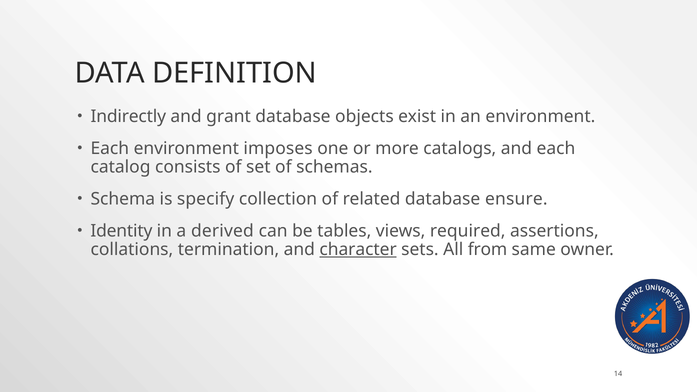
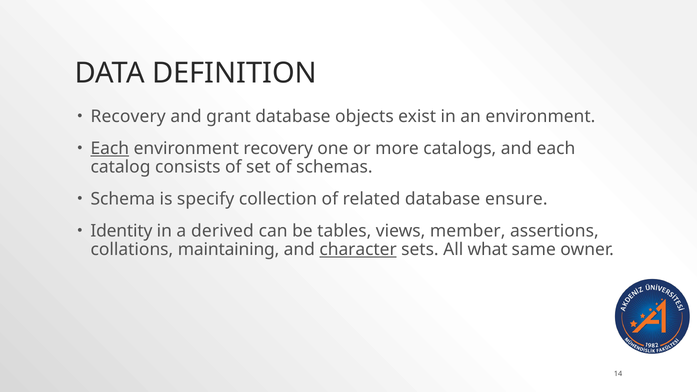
Indirectly at (128, 117): Indirectly -> Recovery
Each at (110, 148) underline: none -> present
environment imposes: imposes -> recovery
required: required -> member
termination: termination -> maintaining
from: from -> what
